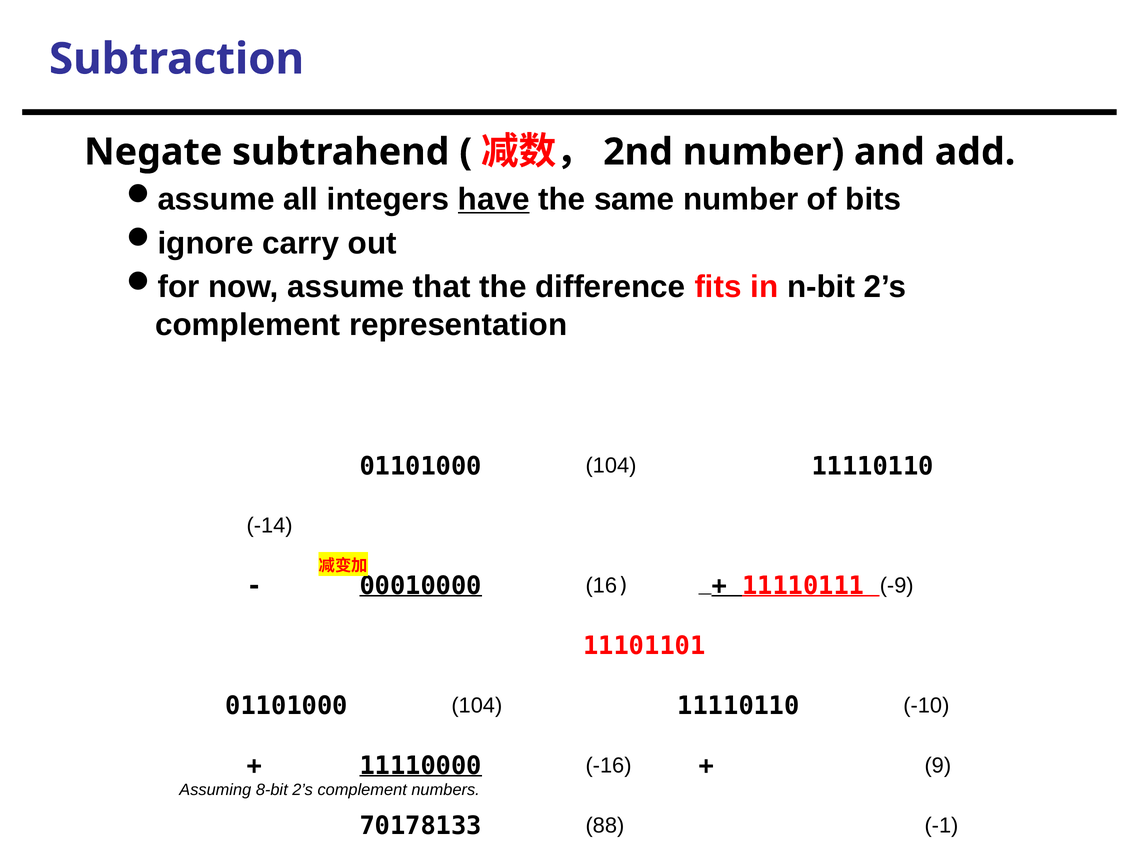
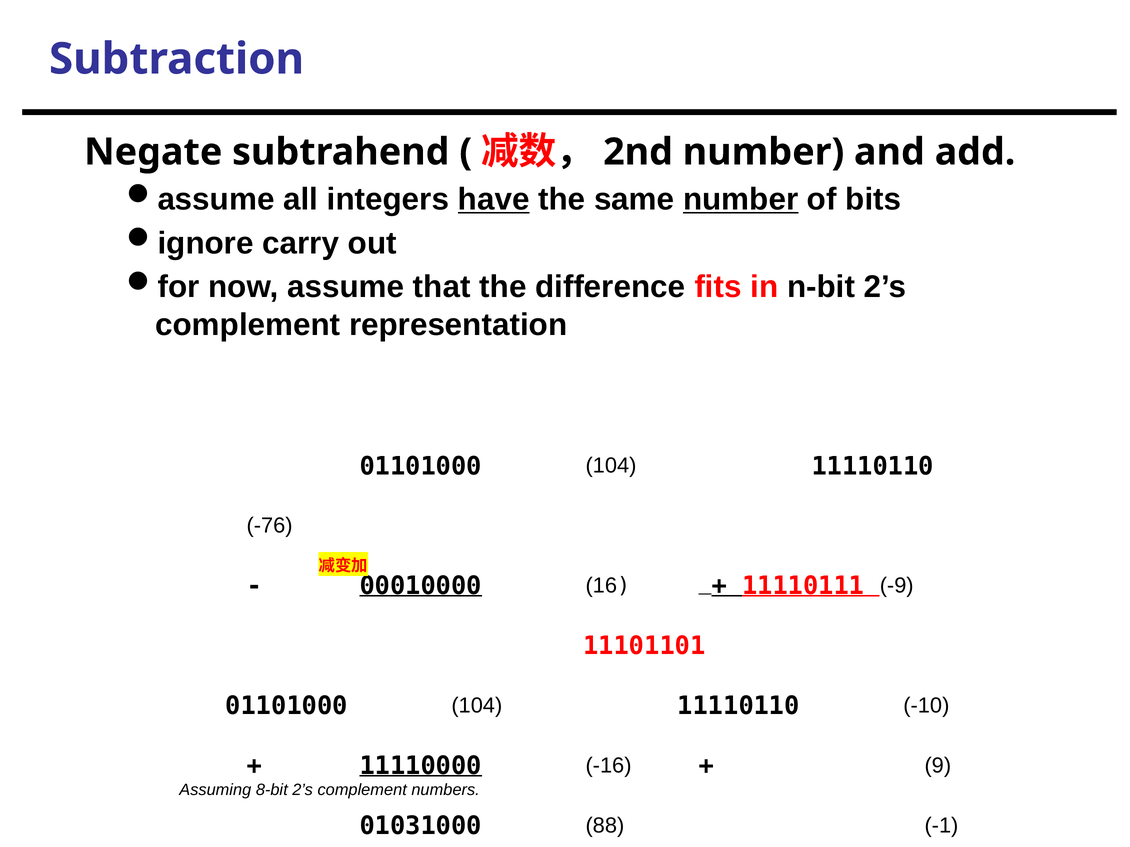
number at (741, 199) underline: none -> present
-14: -14 -> -76
70178133: 70178133 -> 01031000
